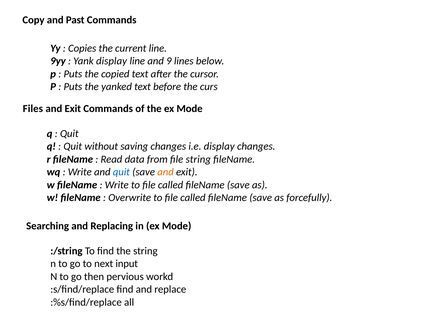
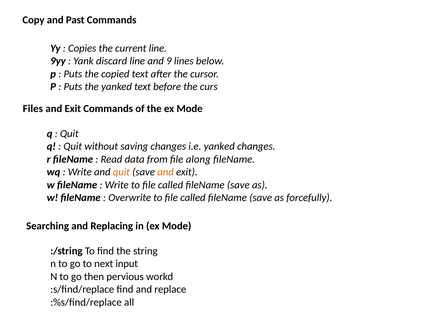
Yank display: display -> discard
i.e display: display -> yanked
file string: string -> along
quit at (121, 172) colour: blue -> orange
